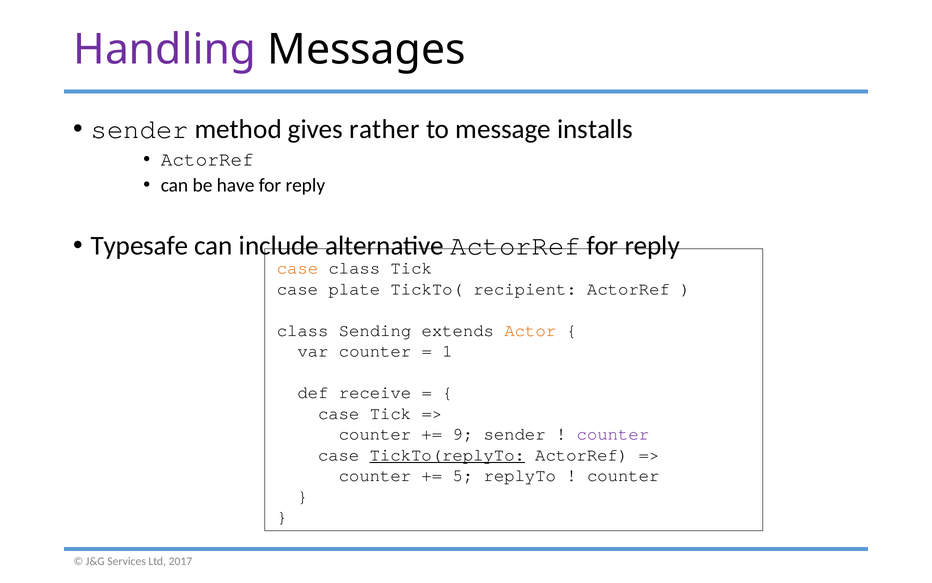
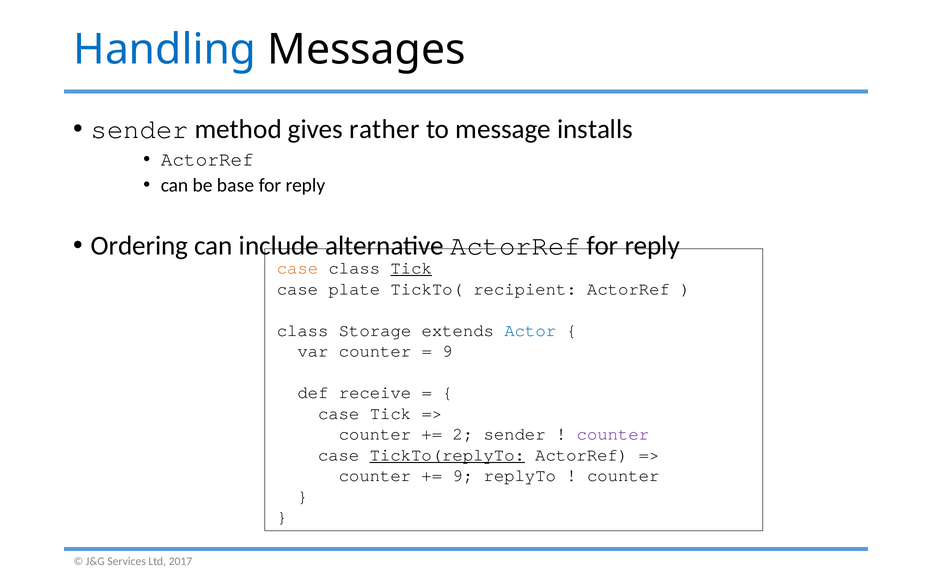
Handling colour: purple -> blue
have: have -> base
Typesafe: Typesafe -> Ordering
Tick at (411, 268) underline: none -> present
Sending: Sending -> Storage
Actor colour: orange -> blue
1 at (447, 351): 1 -> 9
9: 9 -> 2
5 at (463, 475): 5 -> 9
